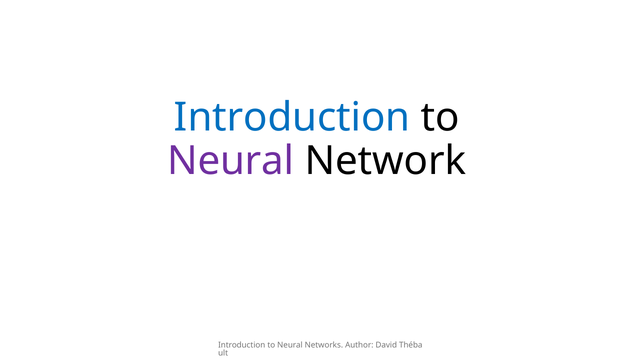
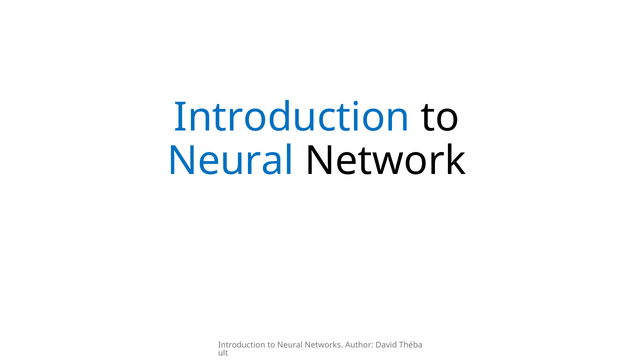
Neural at (231, 161) colour: purple -> blue
